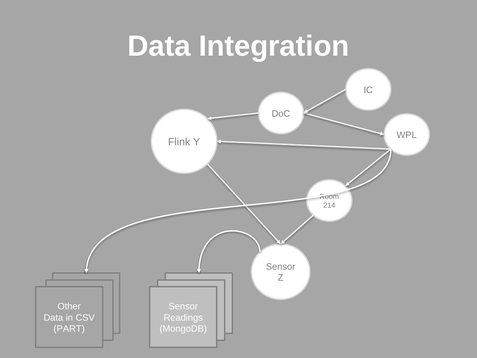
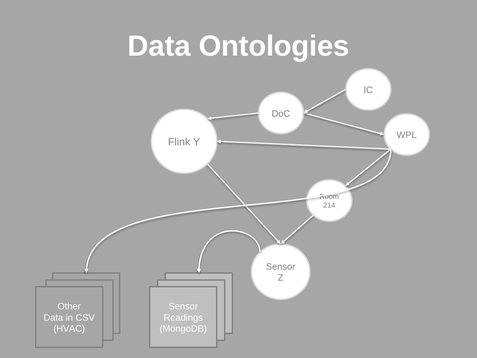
Integration: Integration -> Ontologies
PART: PART -> HVAC
